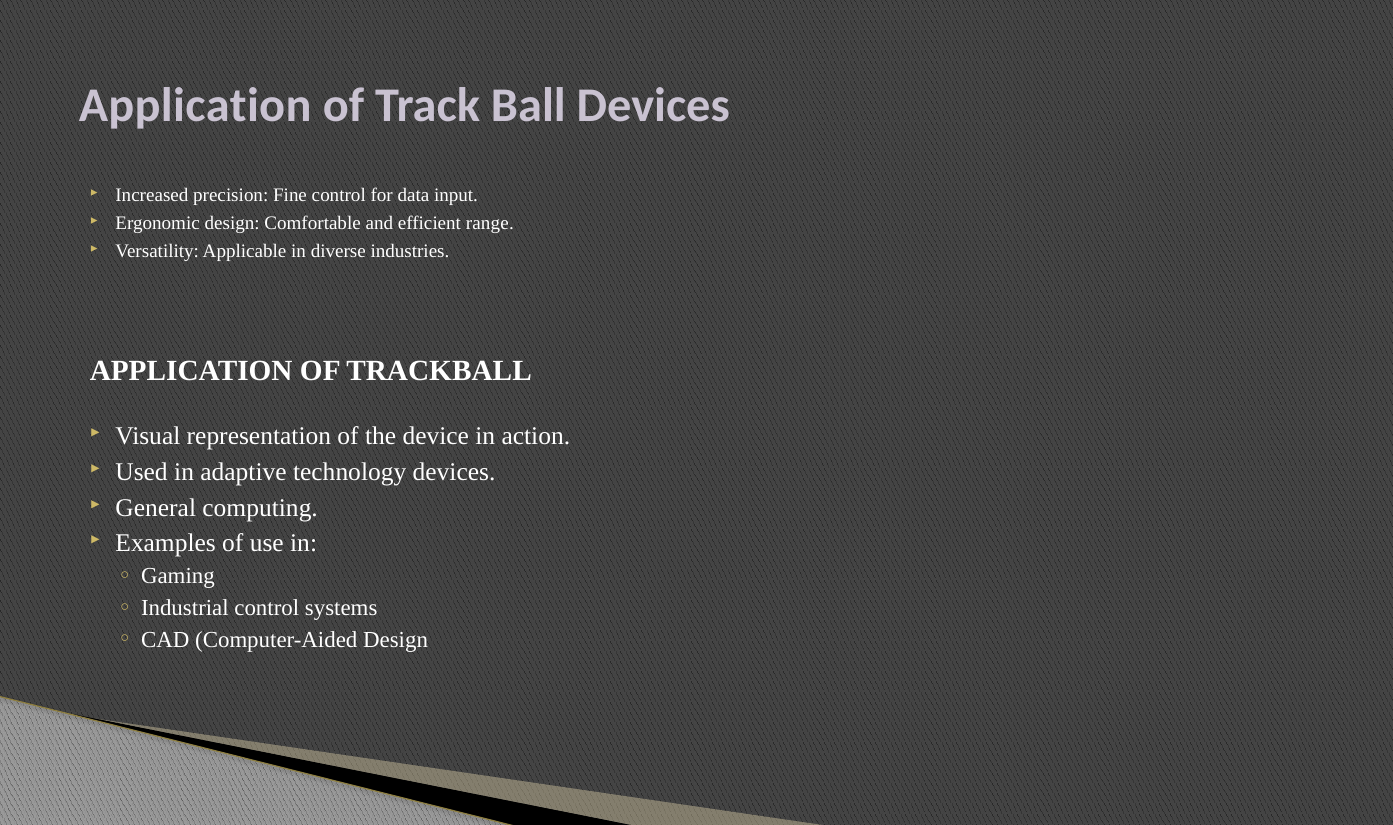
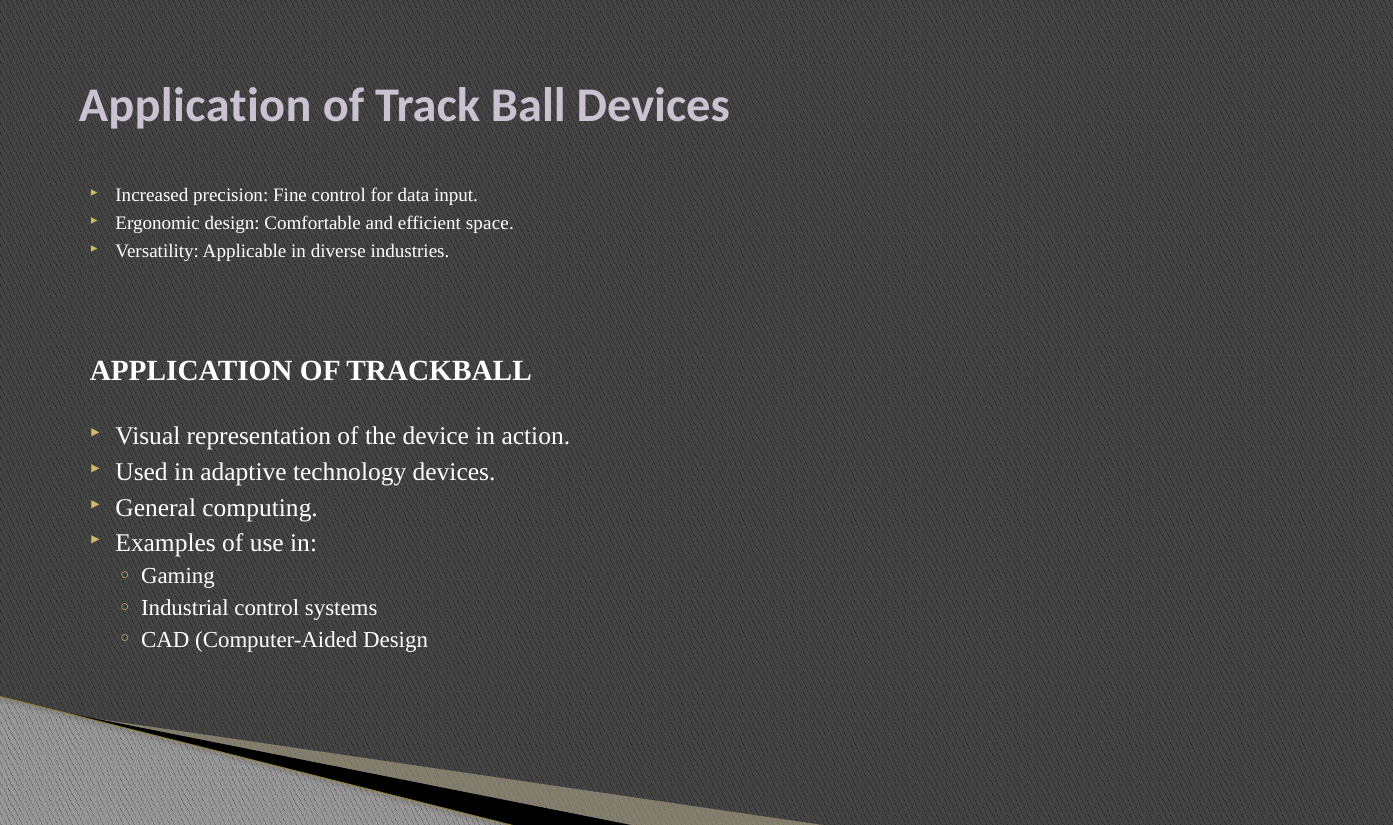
range: range -> space
